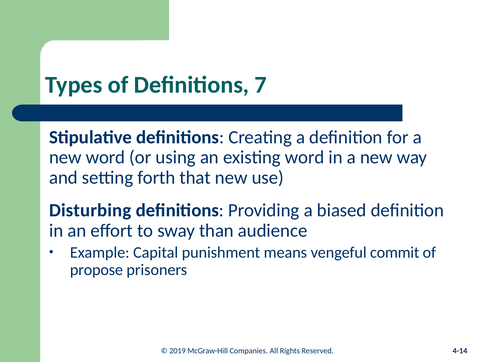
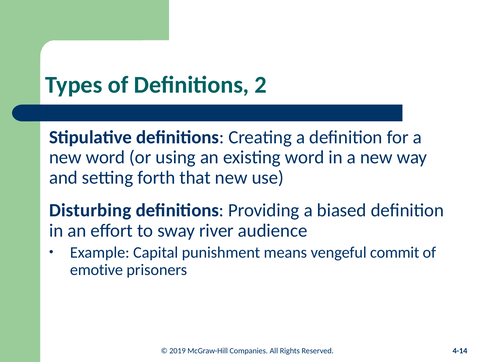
7: 7 -> 2
than: than -> river
propose: propose -> emotive
